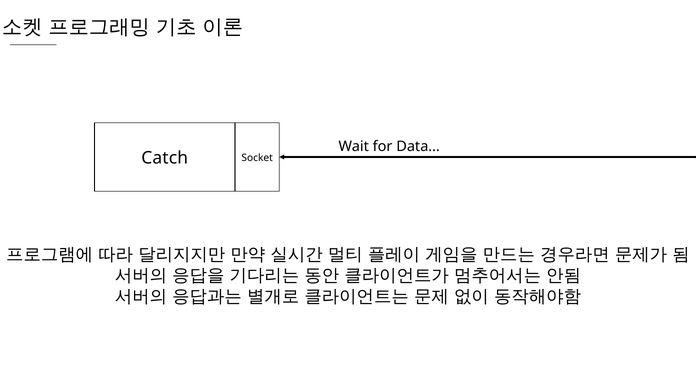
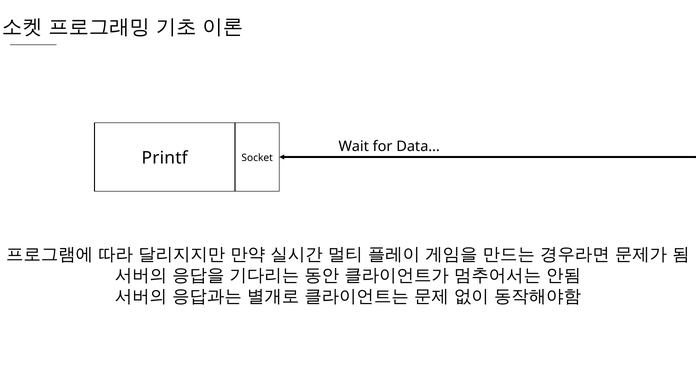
Catch: Catch -> Printf
